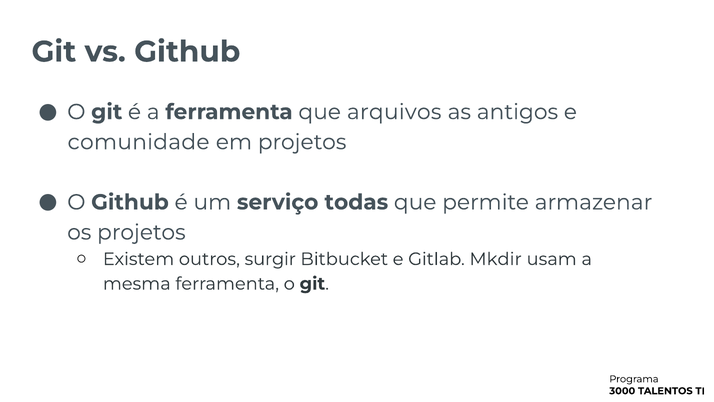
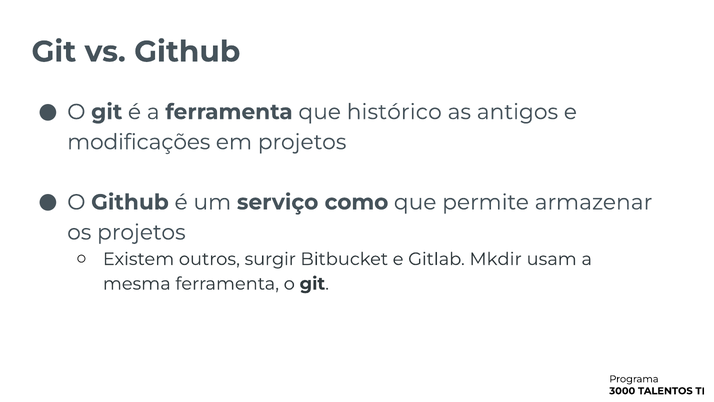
arquivos: arquivos -> histórico
comunidade: comunidade -> modificações
todas: todas -> como
